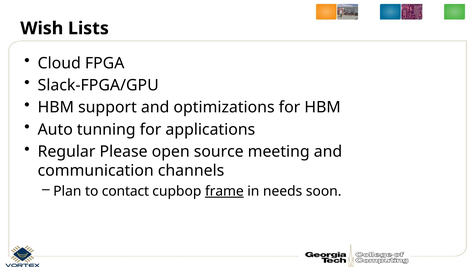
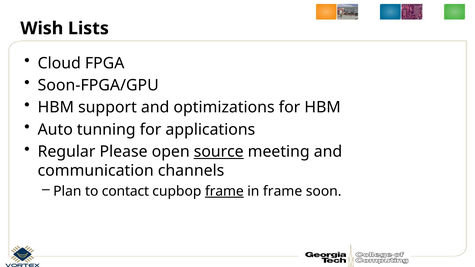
Slack-FPGA/GPU: Slack-FPGA/GPU -> Soon-FPGA/GPU
source underline: none -> present
in needs: needs -> frame
